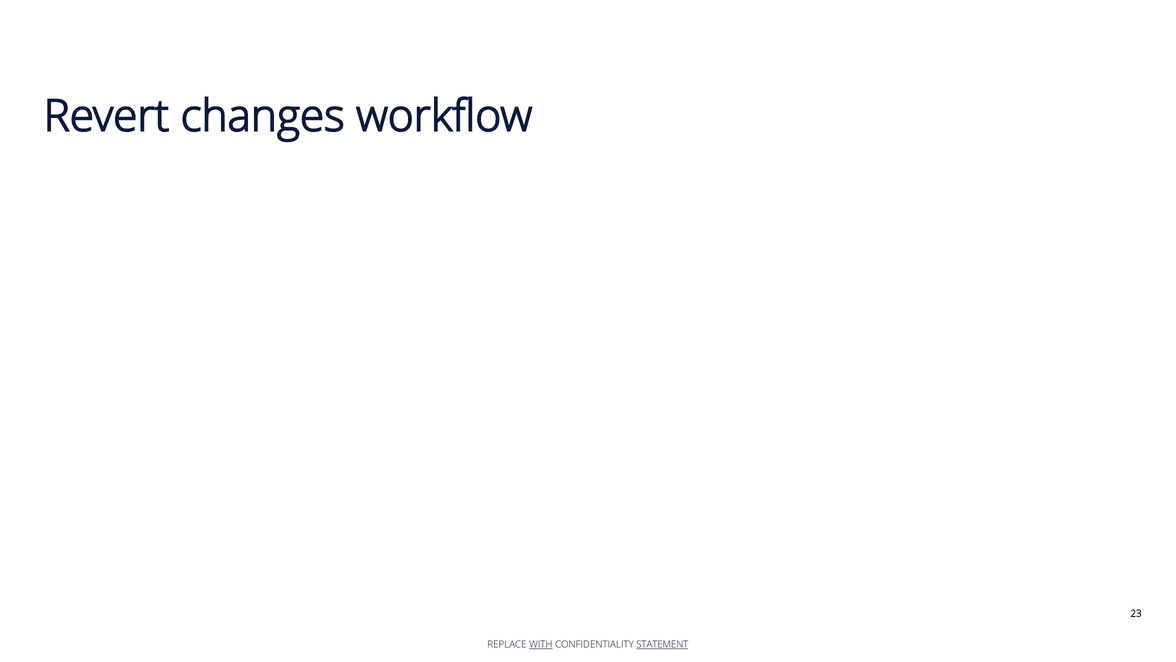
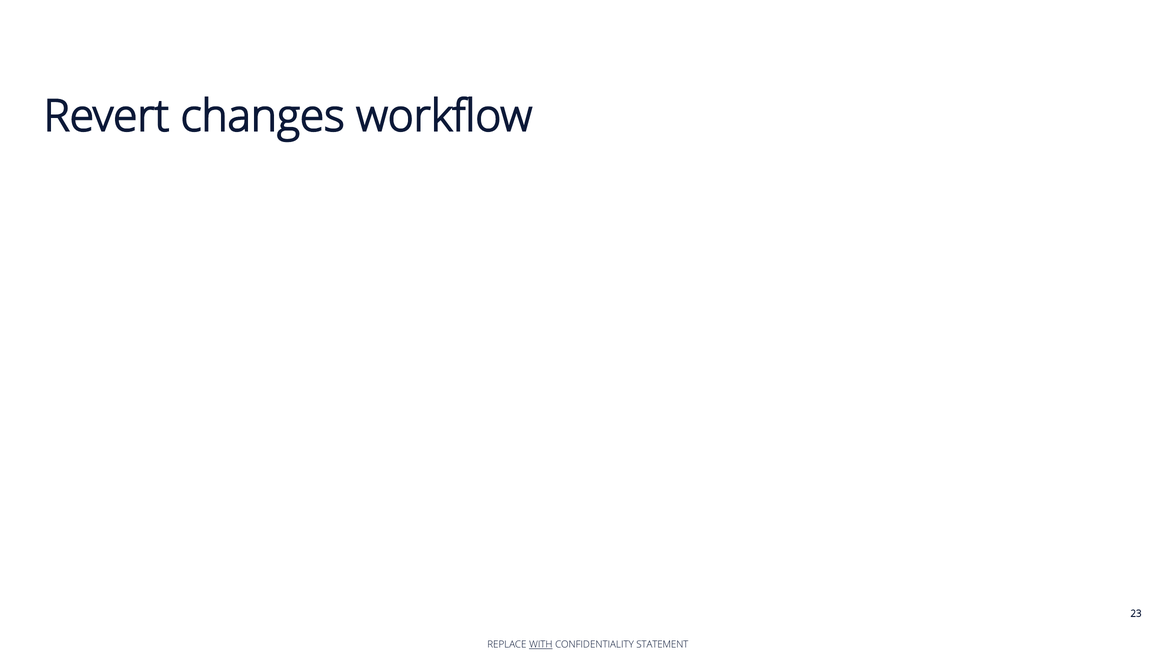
STATEMENT underline: present -> none
